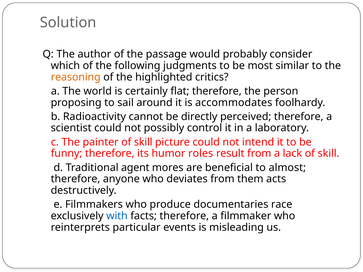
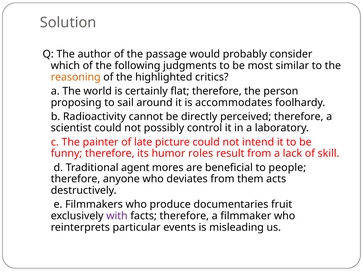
painter of skill: skill -> late
almost: almost -> people
race: race -> fruit
with colour: blue -> purple
